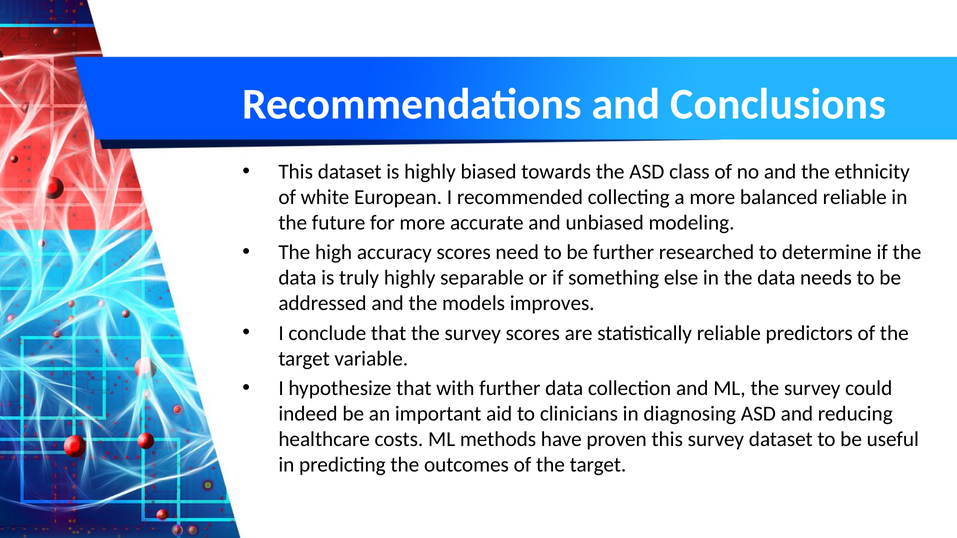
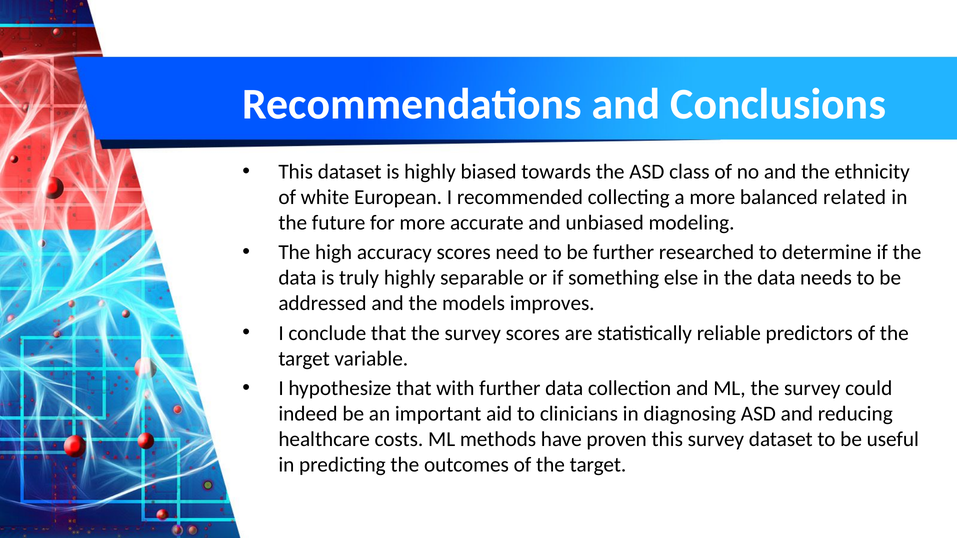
balanced reliable: reliable -> related
